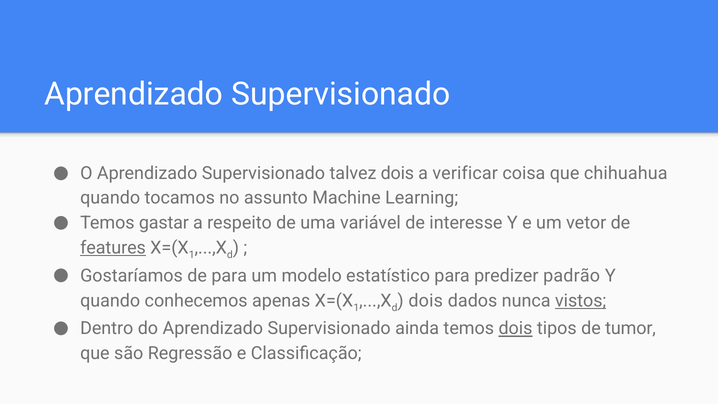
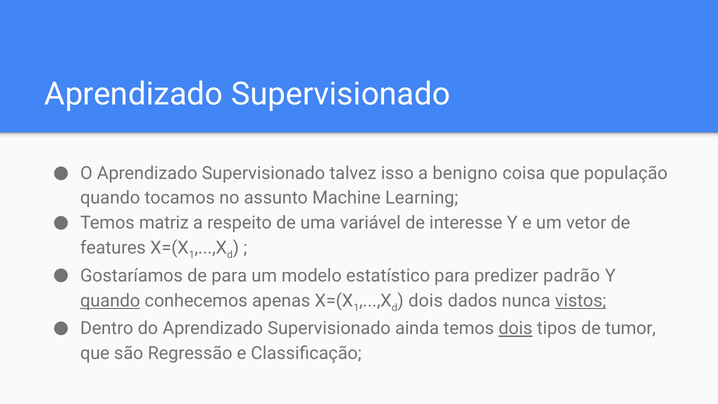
talvez dois: dois -> isso
verificar: verificar -> benigno
chihuahua: chihuahua -> população
gastar: gastar -> matriz
features underline: present -> none
quando at (110, 301) underline: none -> present
